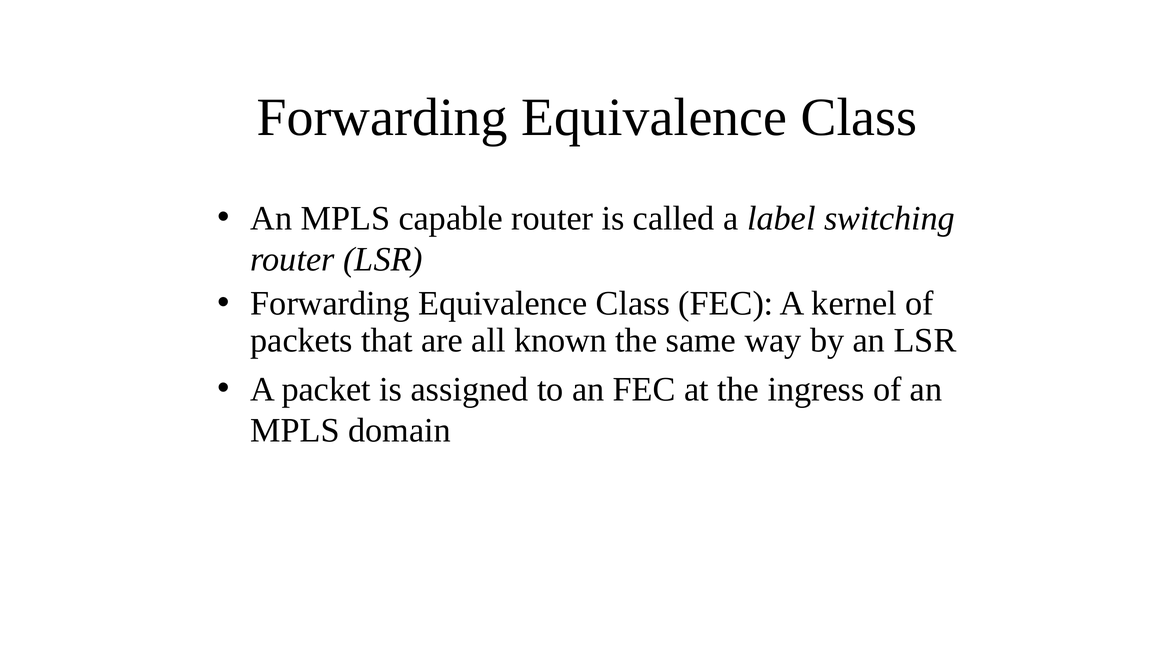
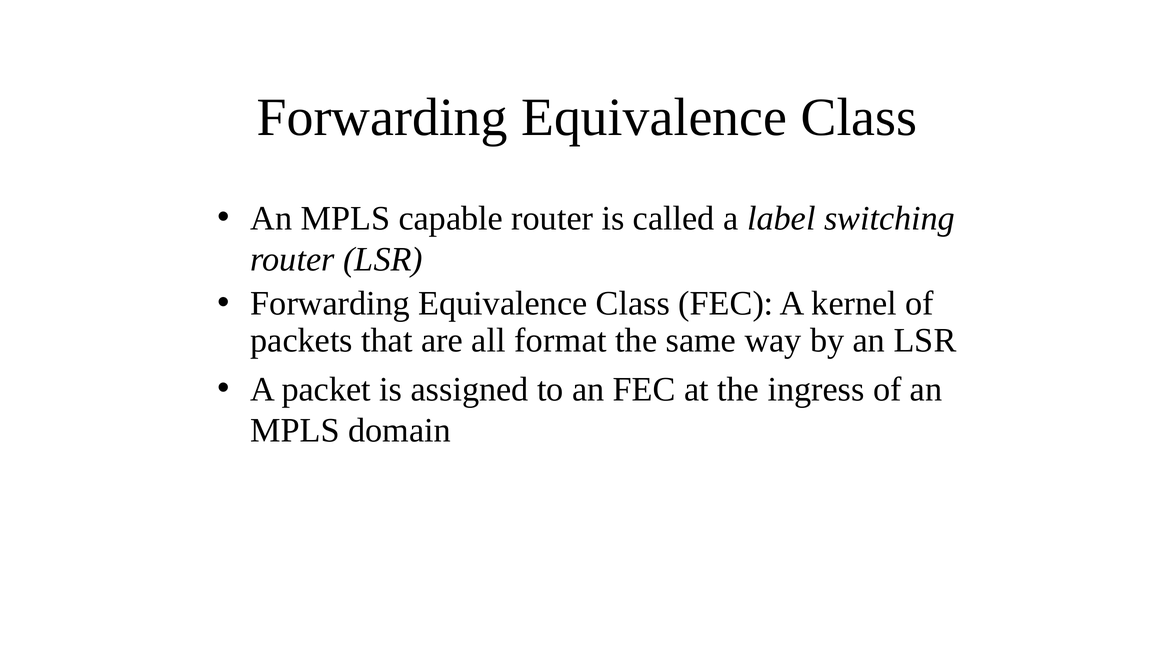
known: known -> format
